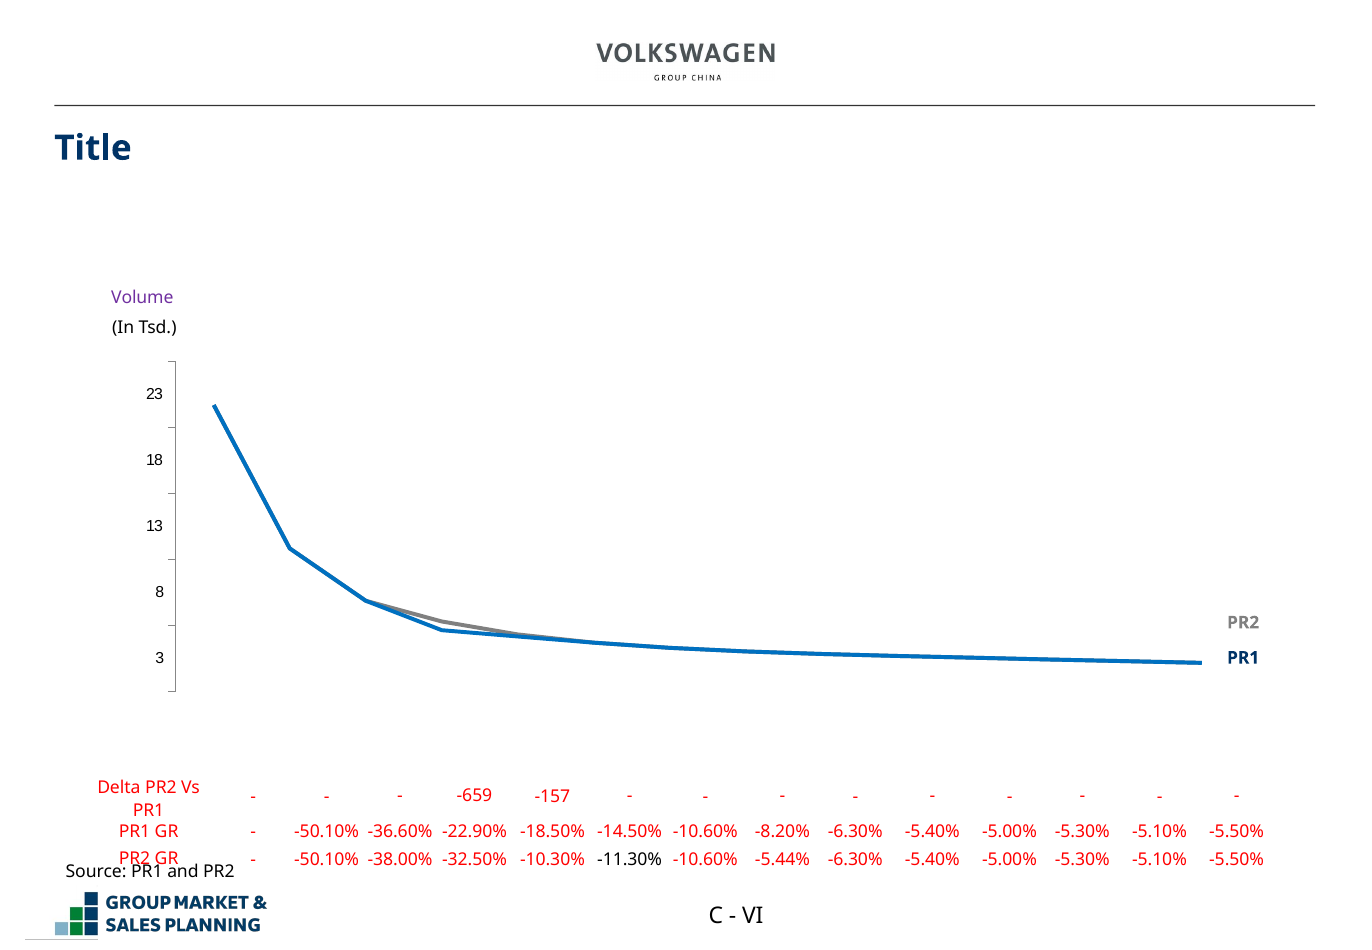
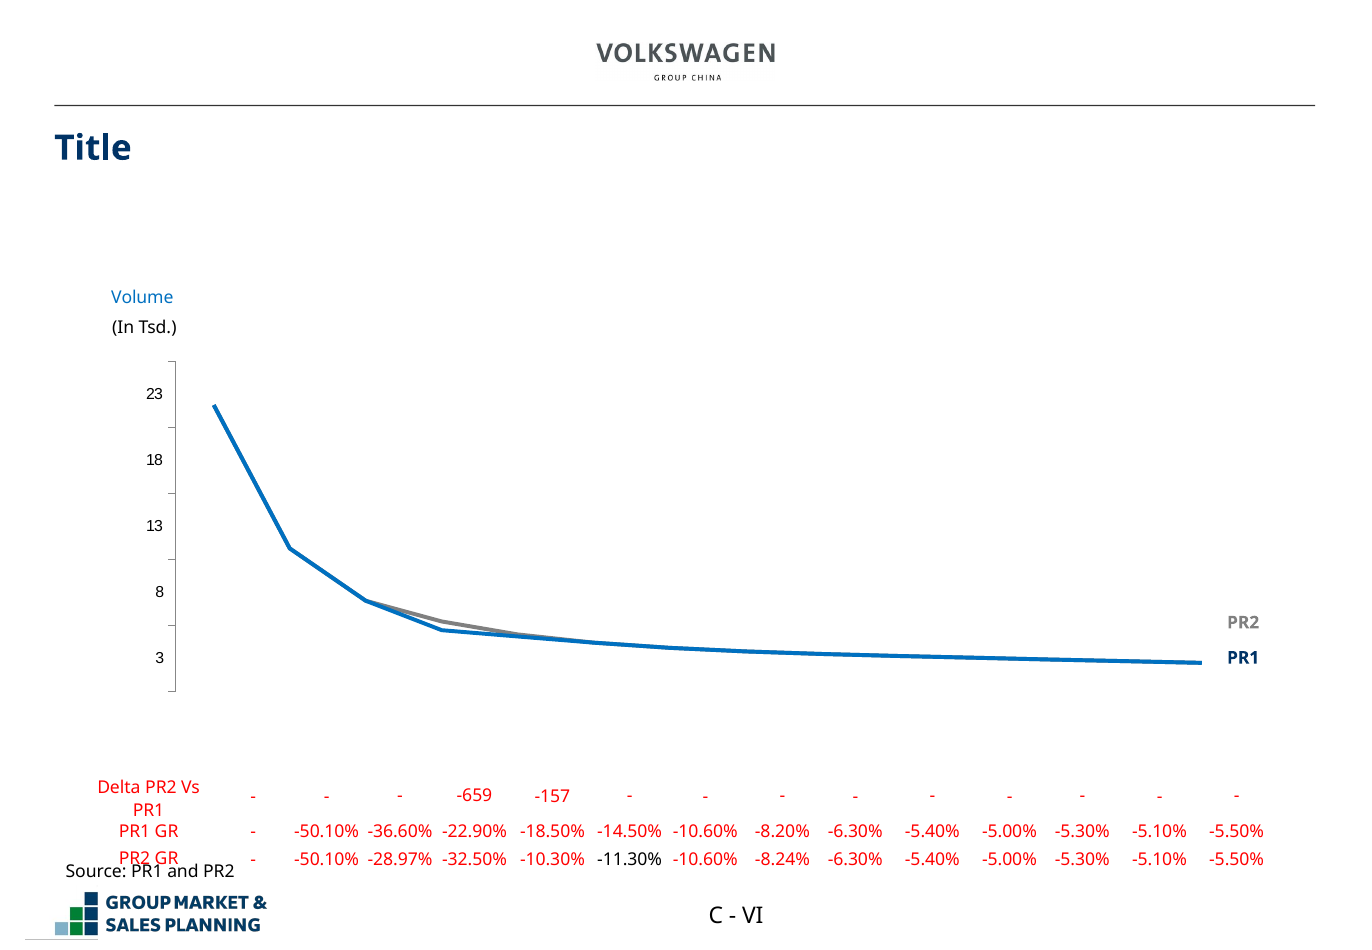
Volume colour: purple -> blue
-38.00%: -38.00% -> -28.97%
-5.44%: -5.44% -> -8.24%
